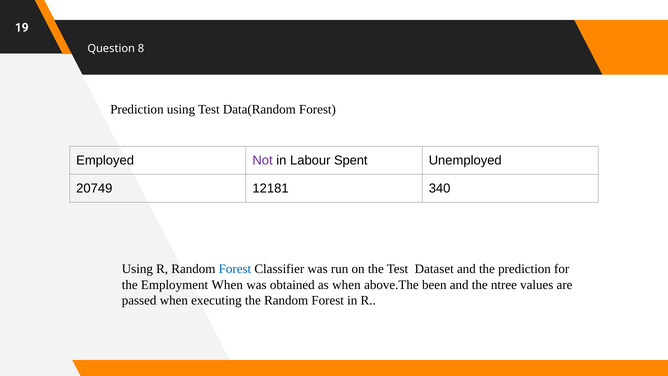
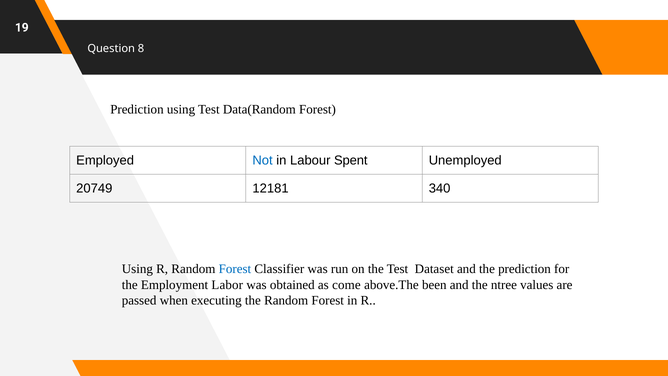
Not colour: purple -> blue
Employment When: When -> Labor
as when: when -> come
